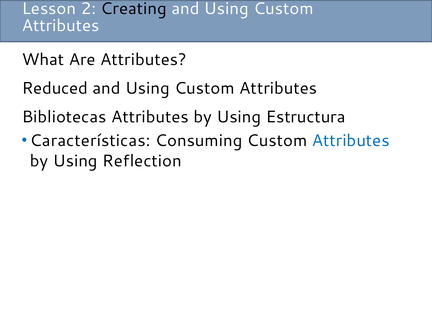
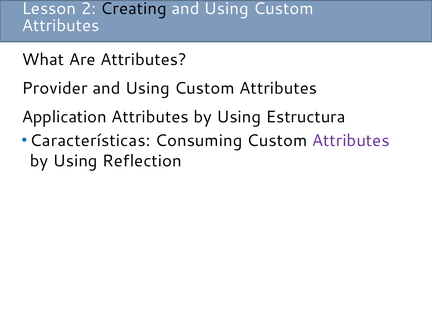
Reduced: Reduced -> Provider
Bibliotecas: Bibliotecas -> Application
Attributes at (351, 141) colour: blue -> purple
